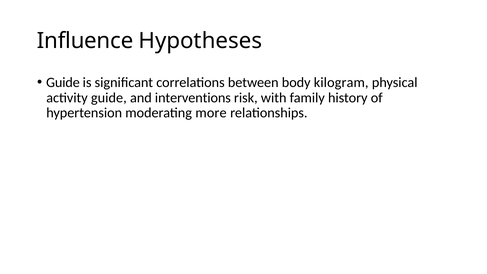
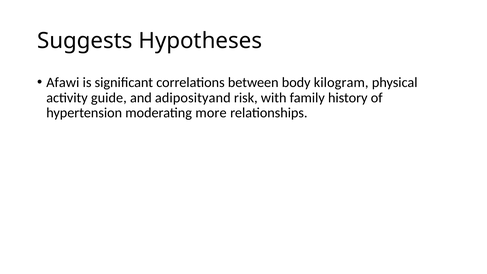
Influence: Influence -> Suggests
Guide at (63, 82): Guide -> Afawi
interventions: interventions -> adiposityand
